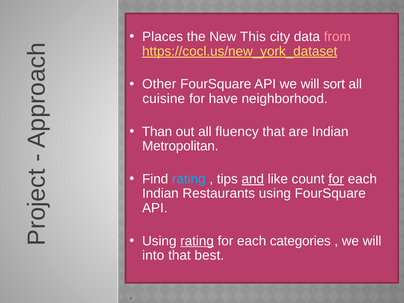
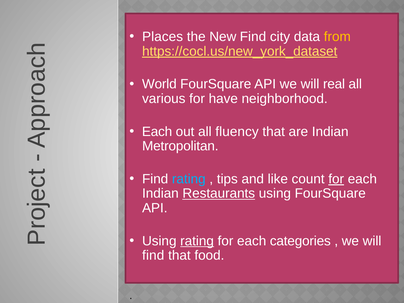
New This: This -> Find
from colour: pink -> yellow
Other: Other -> World
sort: sort -> real
cuisine: cuisine -> various
Than at (157, 132): Than -> Each
and underline: present -> none
Restaurants underline: none -> present
into at (153, 255): into -> find
best: best -> food
